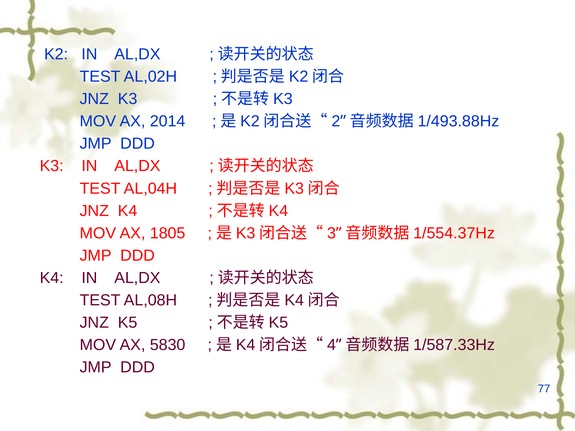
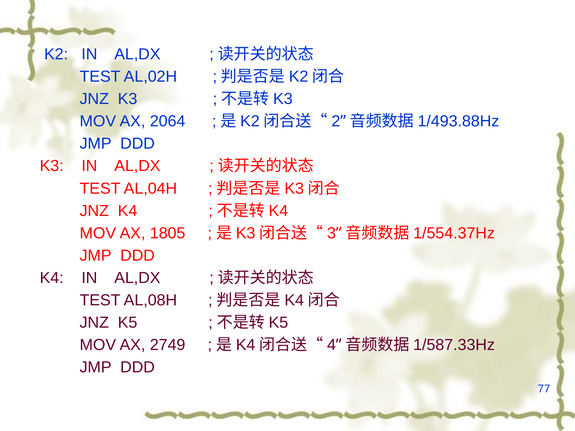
2014: 2014 -> 2064
5830: 5830 -> 2749
